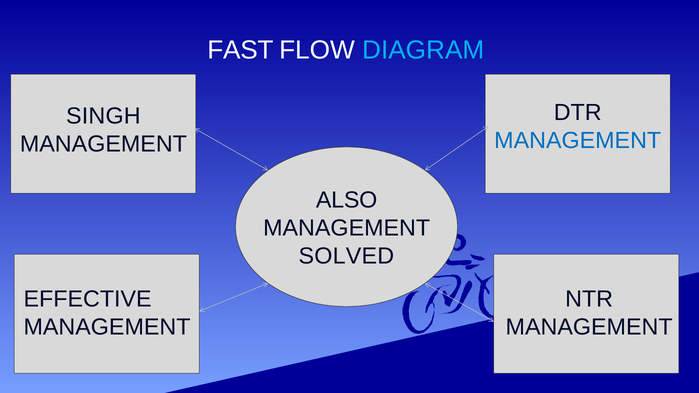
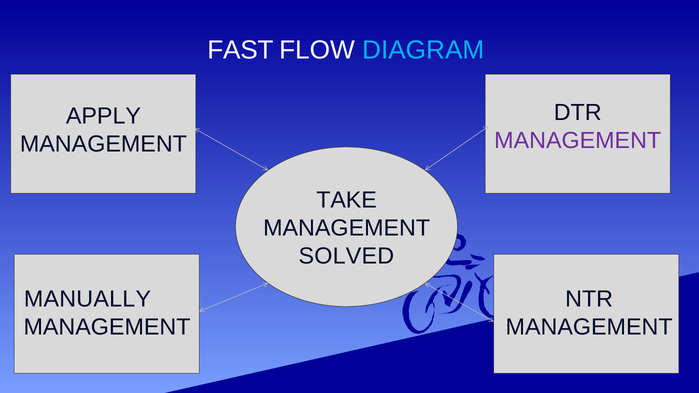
SINGH: SINGH -> APPLY
MANAGEMENT at (578, 141) colour: blue -> purple
ALSO: ALSO -> TAKE
EFFECTIVE: EFFECTIVE -> MANUALLY
